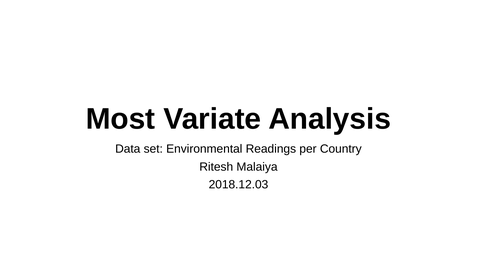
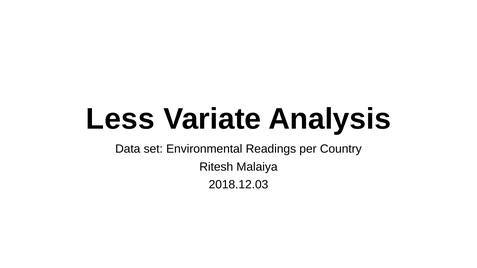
Most: Most -> Less
